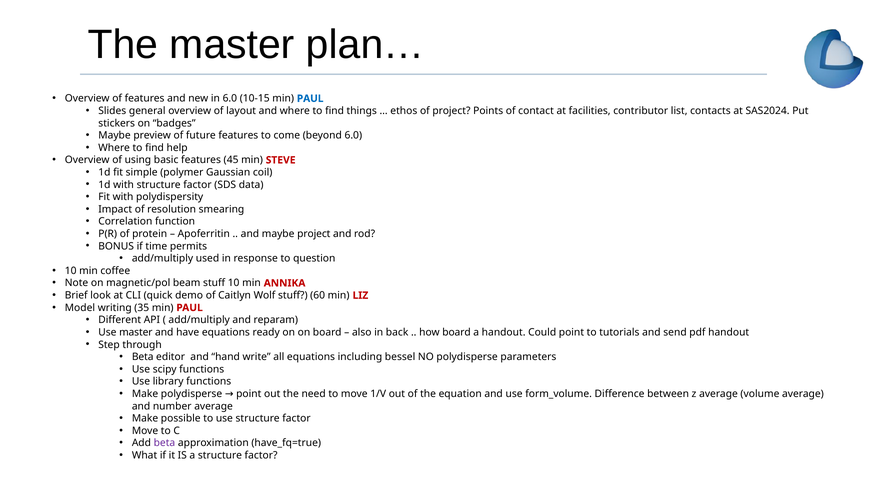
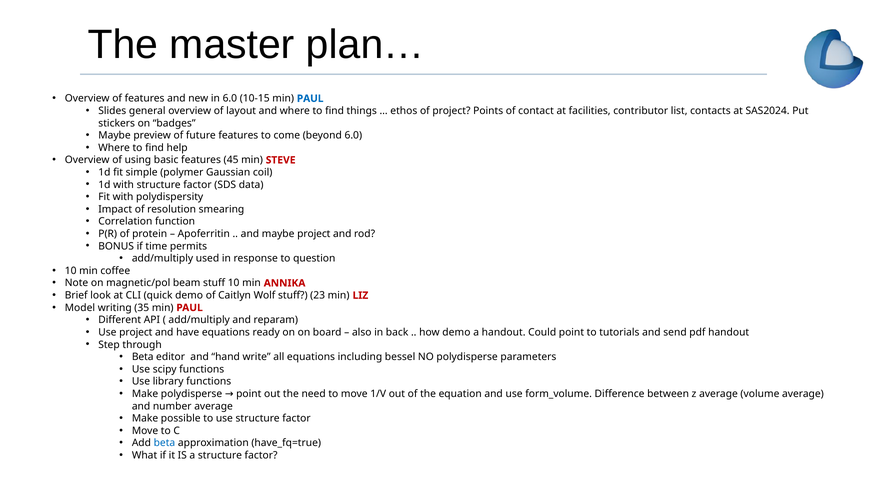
60: 60 -> 23
Use master: master -> project
how board: board -> demo
beta at (164, 443) colour: purple -> blue
